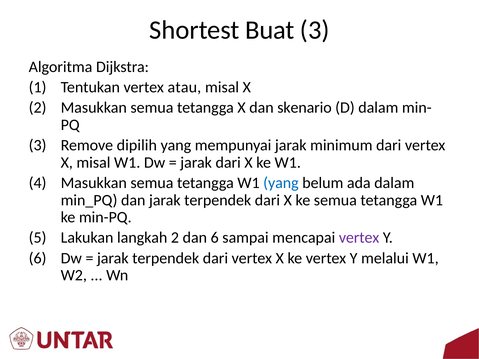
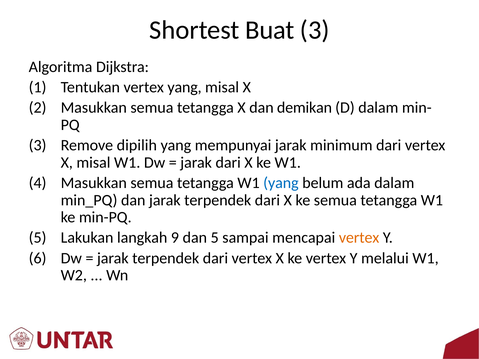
vertex atau: atau -> yang
skenario: skenario -> demikan
langkah 2: 2 -> 9
dan 6: 6 -> 5
vertex at (359, 238) colour: purple -> orange
